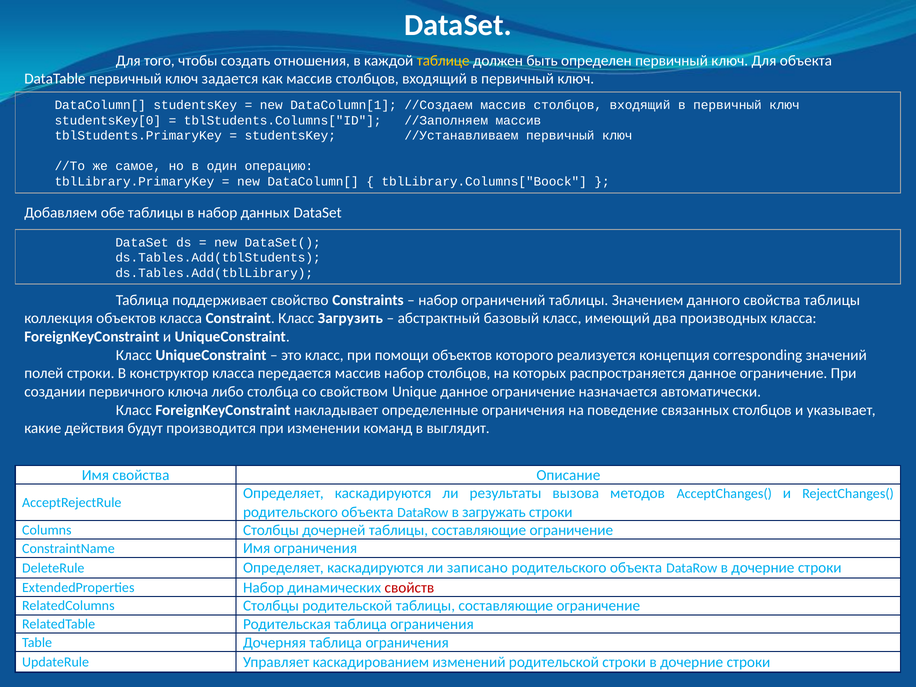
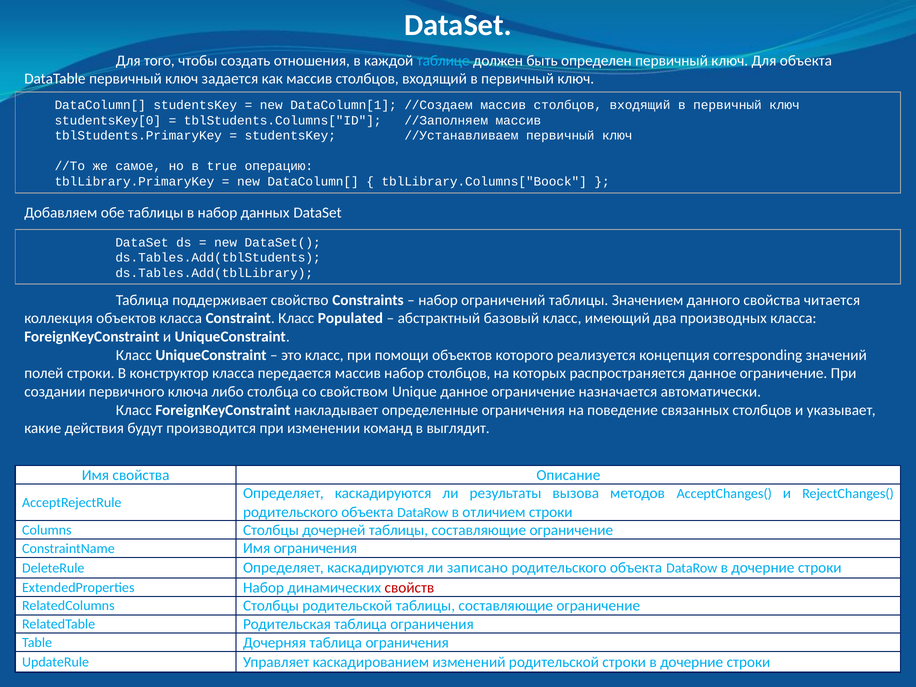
таблице colour: yellow -> light blue
один: один -> true
свойства таблицы: таблицы -> читается
Загрузить: Загрузить -> Populated
загружать: загружать -> отличием
